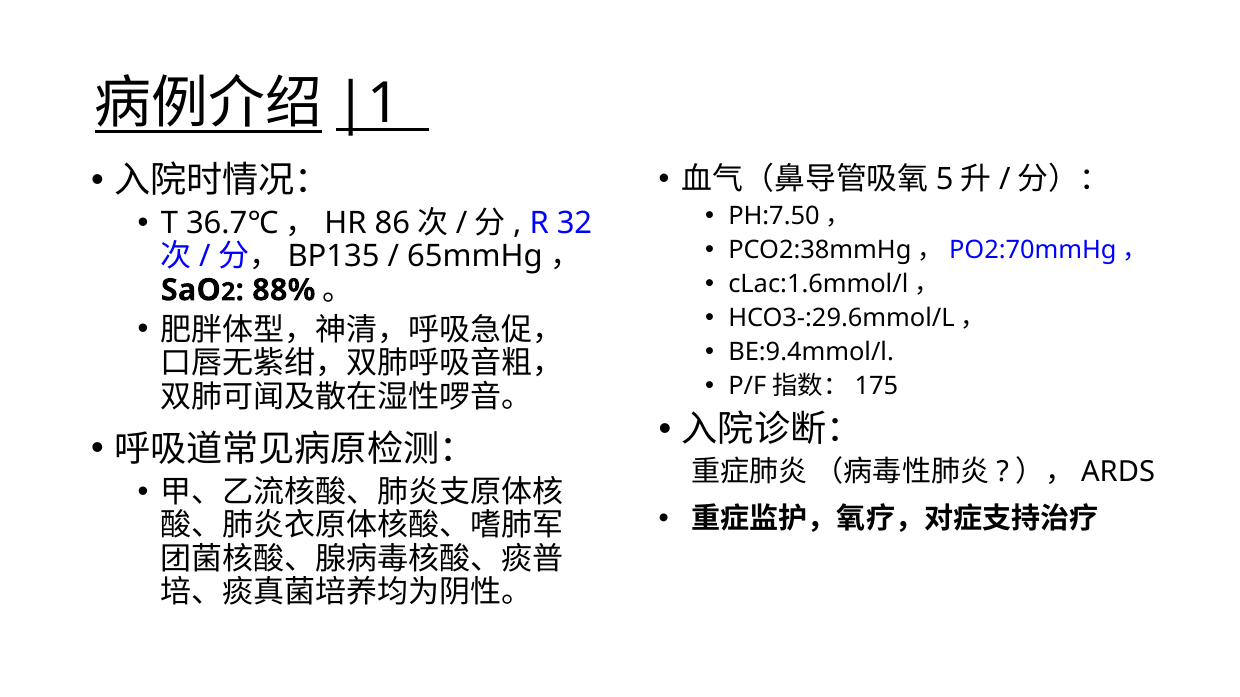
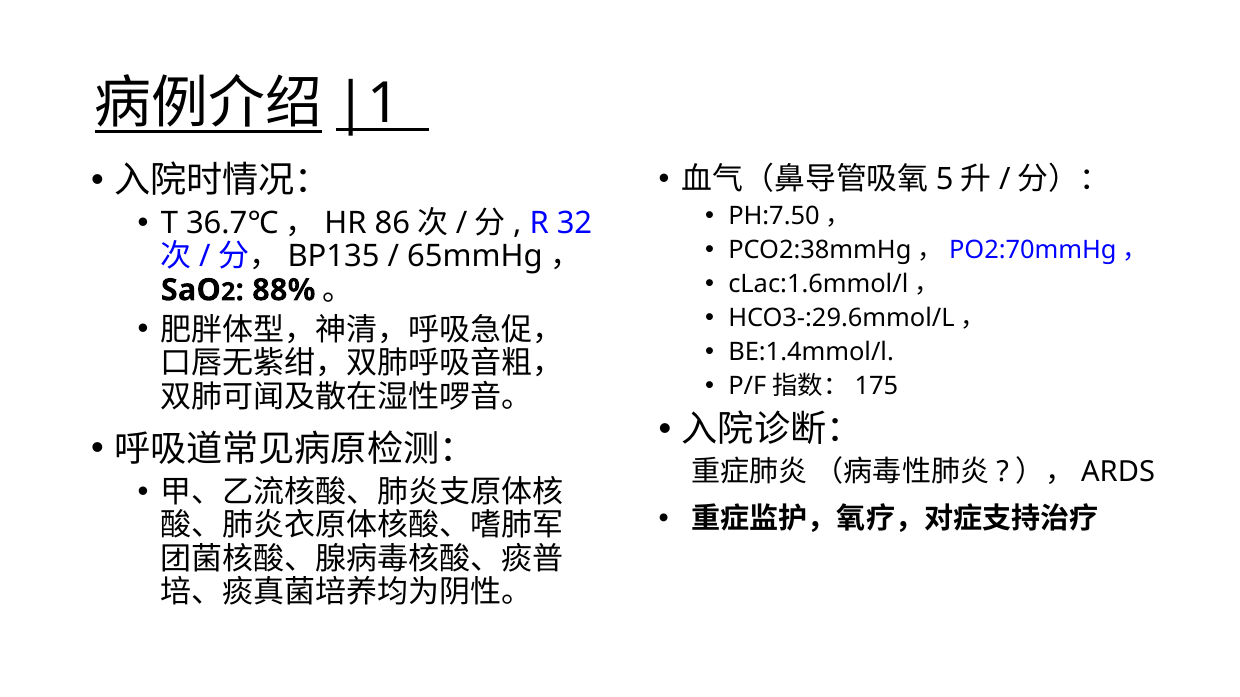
BE:9.4mmol/l: BE:9.4mmol/l -> BE:1.4mmol/l
